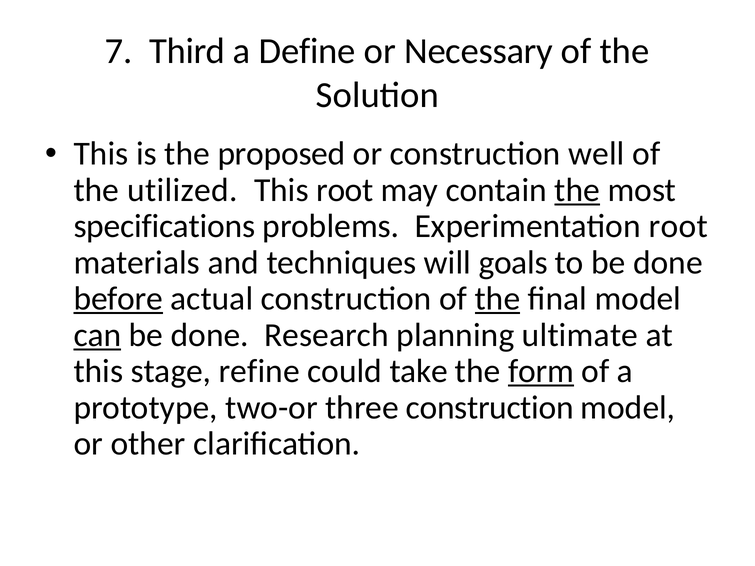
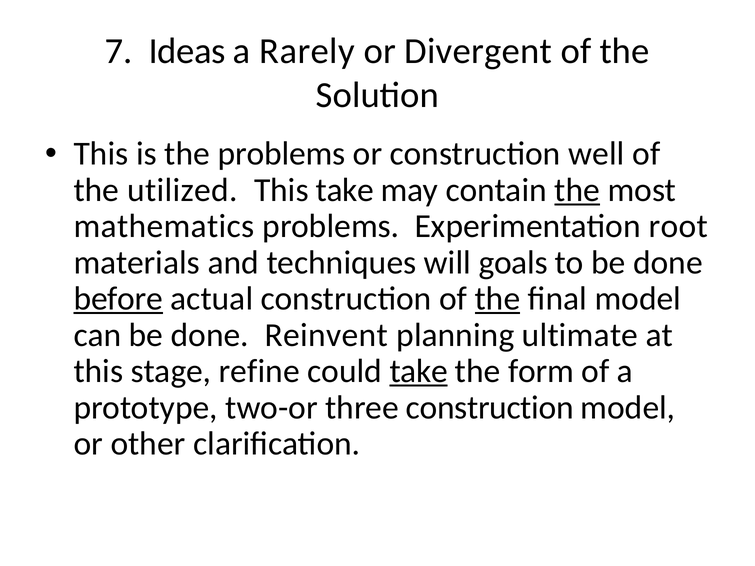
Third: Third -> Ideas
Define: Define -> Rarely
Necessary: Necessary -> Divergent
the proposed: proposed -> problems
This root: root -> take
specifications: specifications -> mathematics
can underline: present -> none
Research: Research -> Reinvent
take at (419, 371) underline: none -> present
form underline: present -> none
